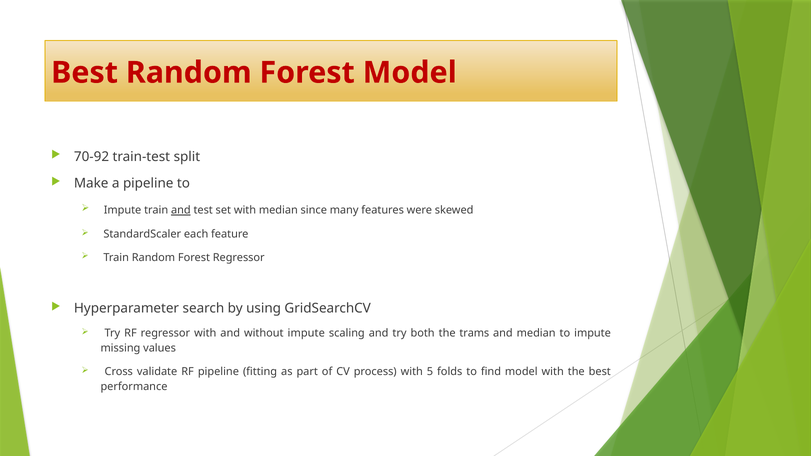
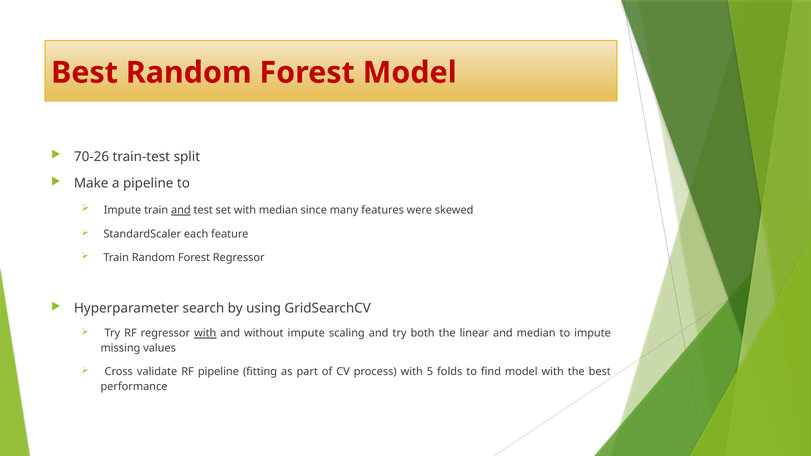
70-92: 70-92 -> 70-26
with at (205, 333) underline: none -> present
trams: trams -> linear
